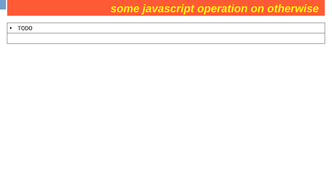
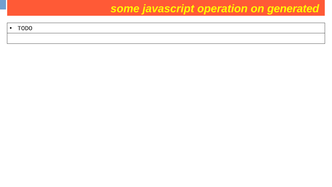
otherwise: otherwise -> generated
